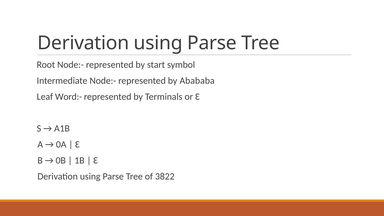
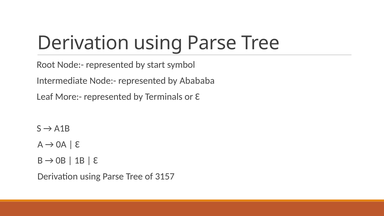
Word:-: Word:- -> More:-
3822: 3822 -> 3157
